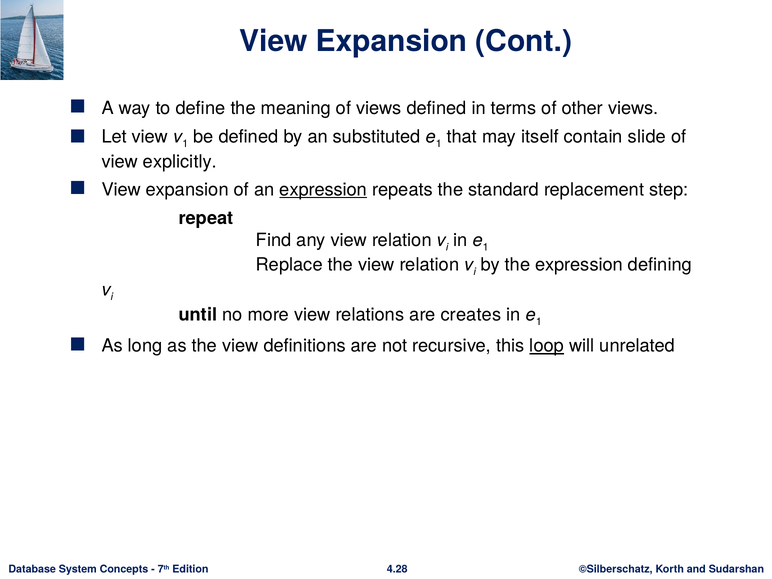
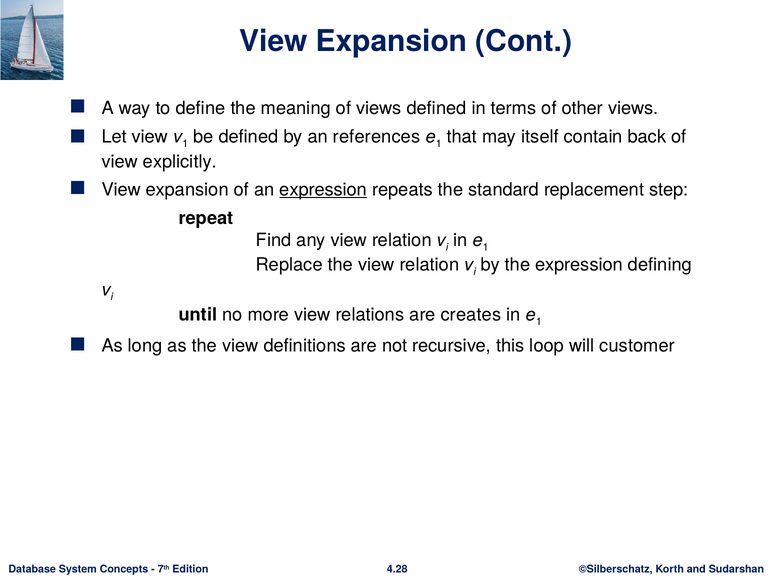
substituted: substituted -> references
slide: slide -> back
loop underline: present -> none
unrelated: unrelated -> customer
